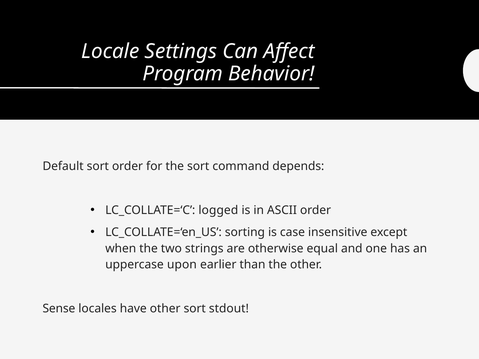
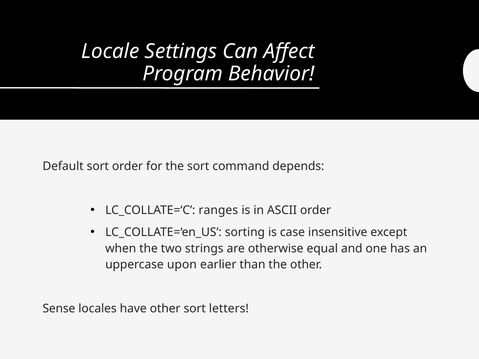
logged: logged -> ranges
stdout: stdout -> letters
